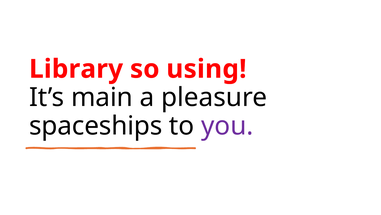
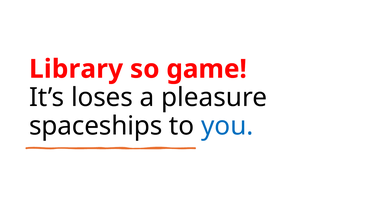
using: using -> game
main: main -> loses
you colour: purple -> blue
